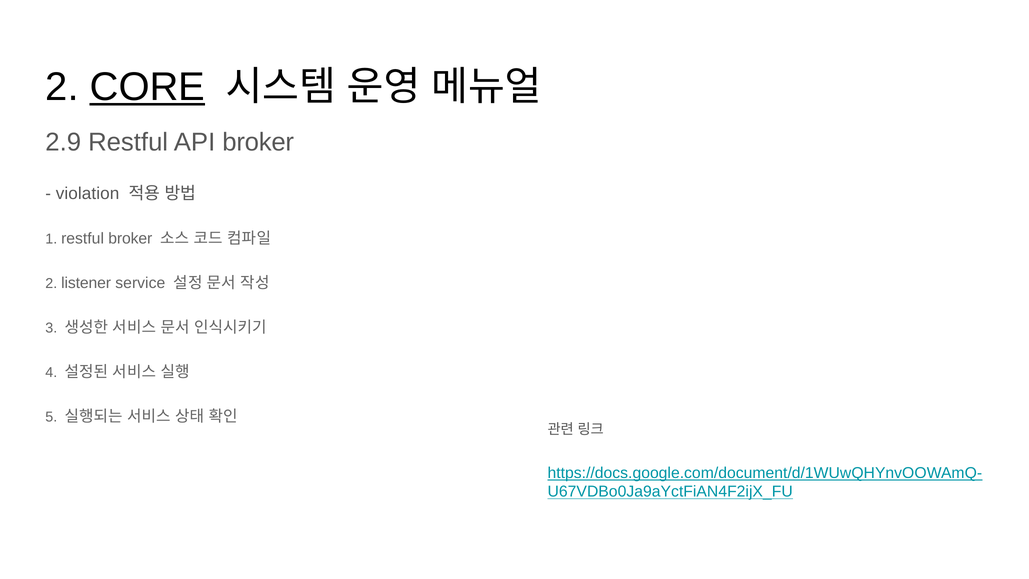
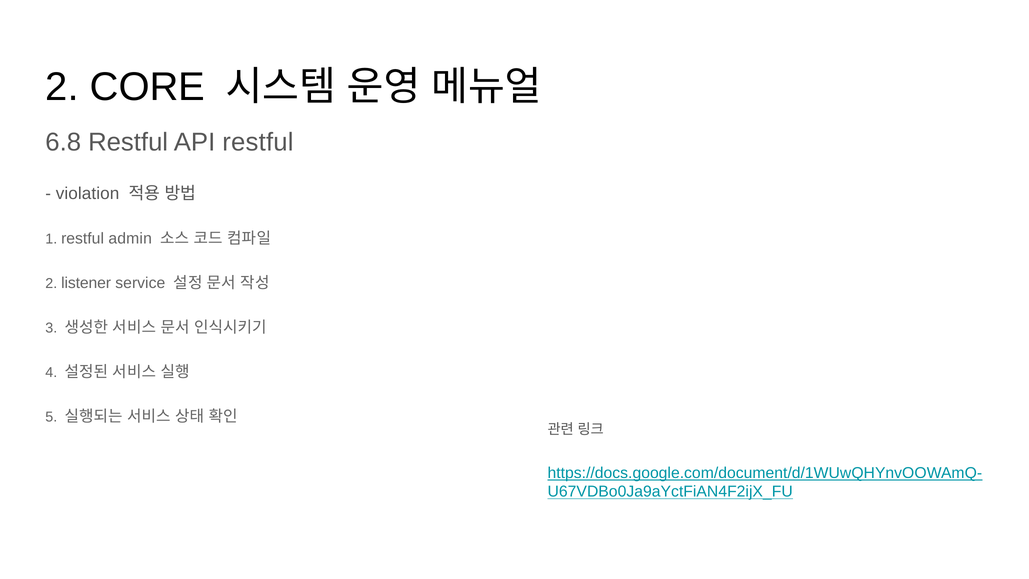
CORE underline: present -> none
2.9: 2.9 -> 6.8
API broker: broker -> restful
restful broker: broker -> admin
